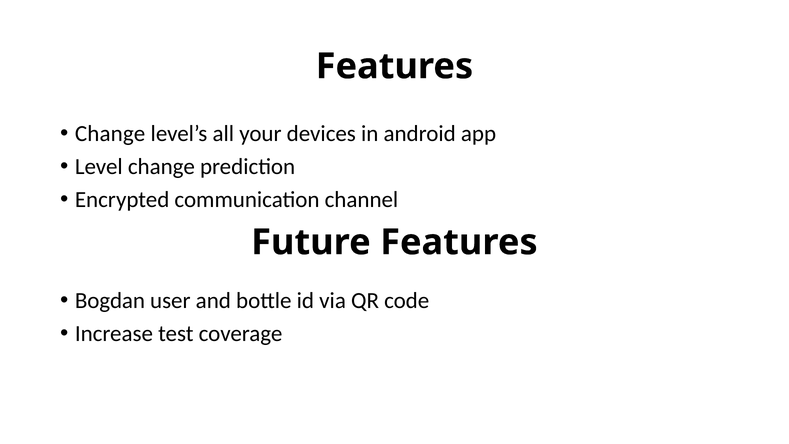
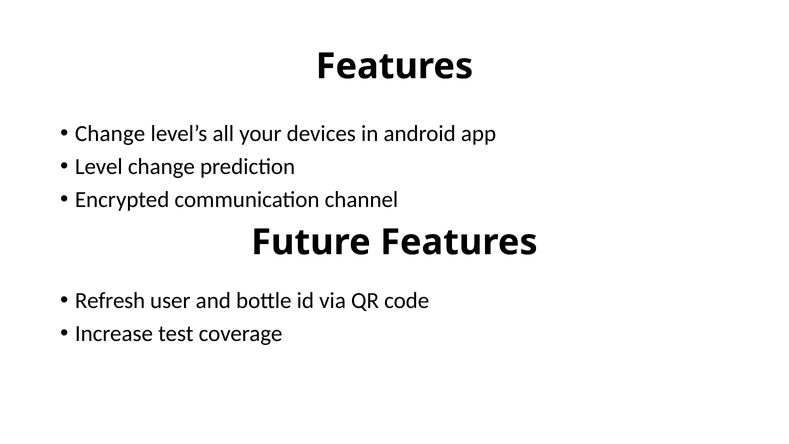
Bogdan: Bogdan -> Refresh
